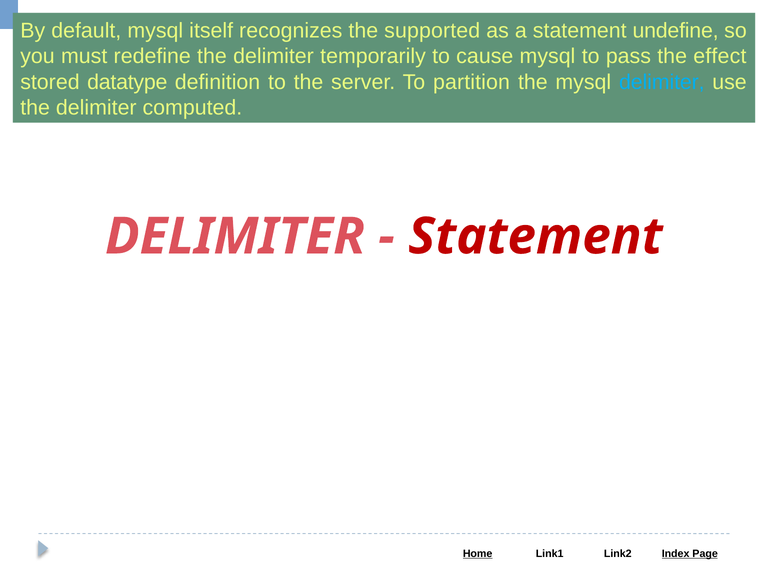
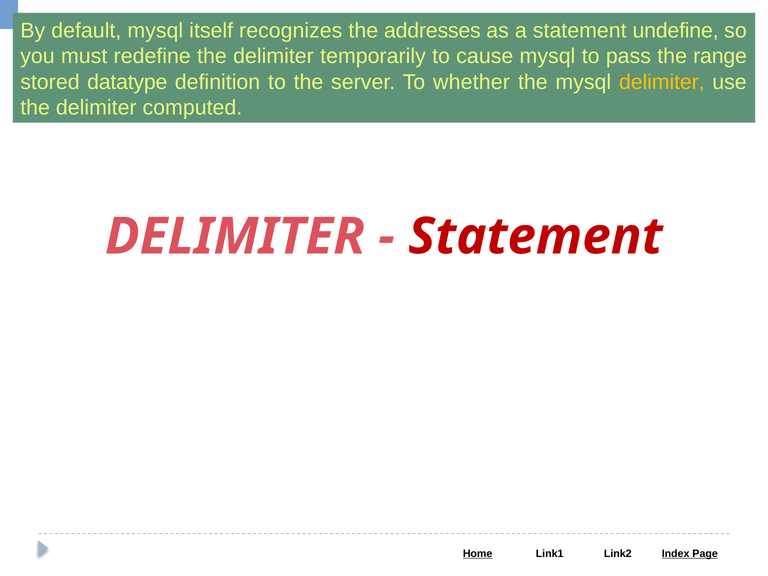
supported: supported -> addresses
effect: effect -> range
partition: partition -> whether
delimiter at (662, 82) colour: light blue -> yellow
